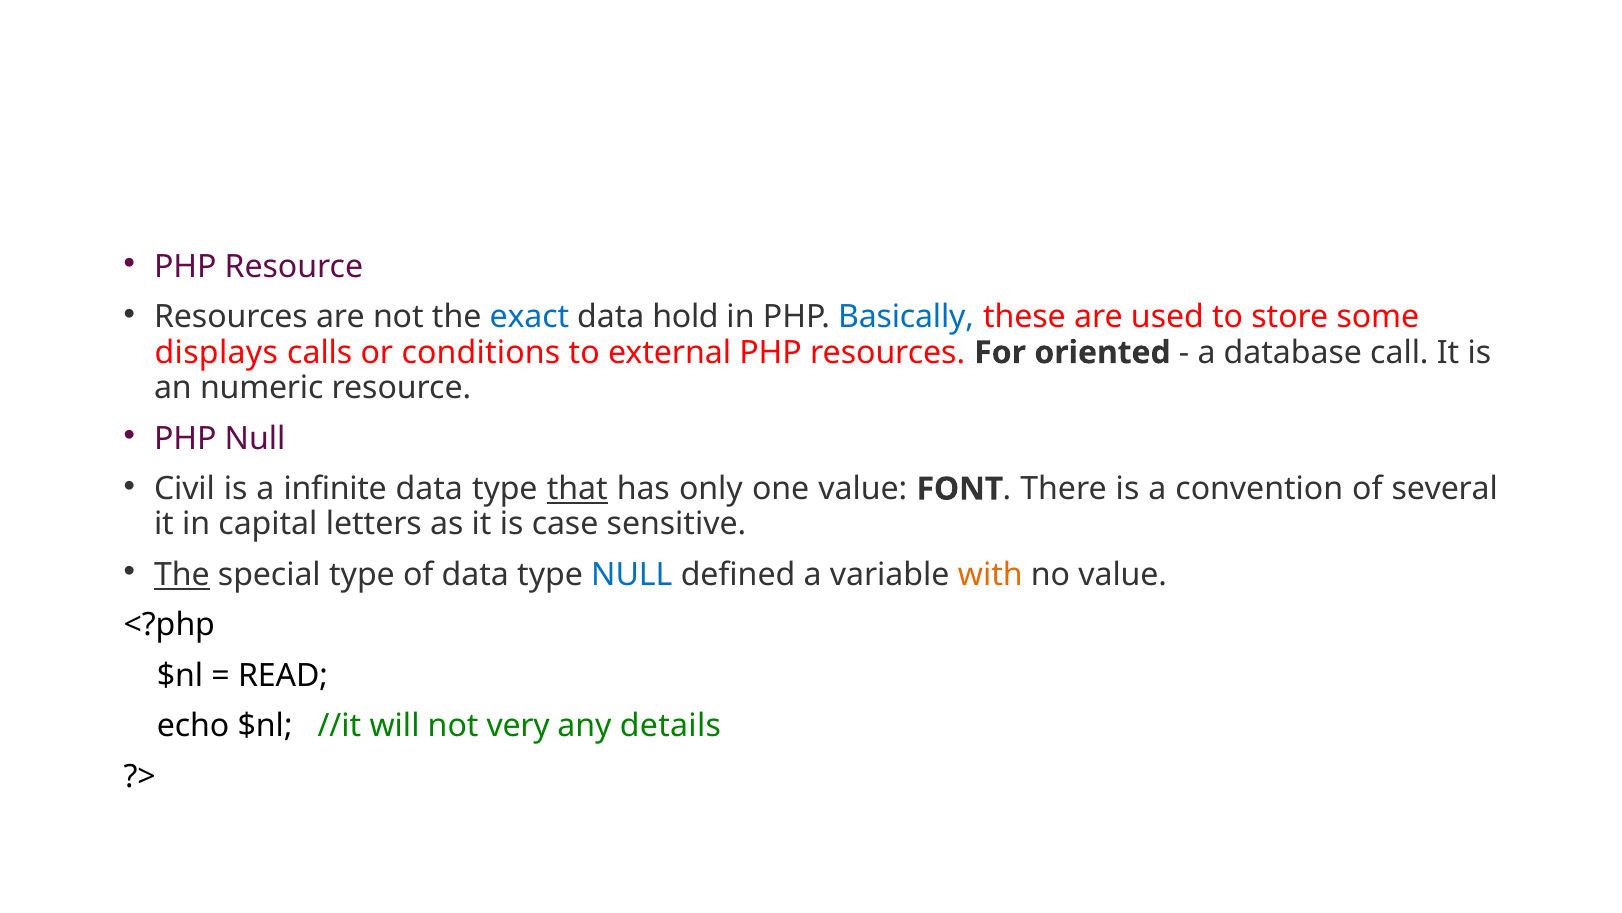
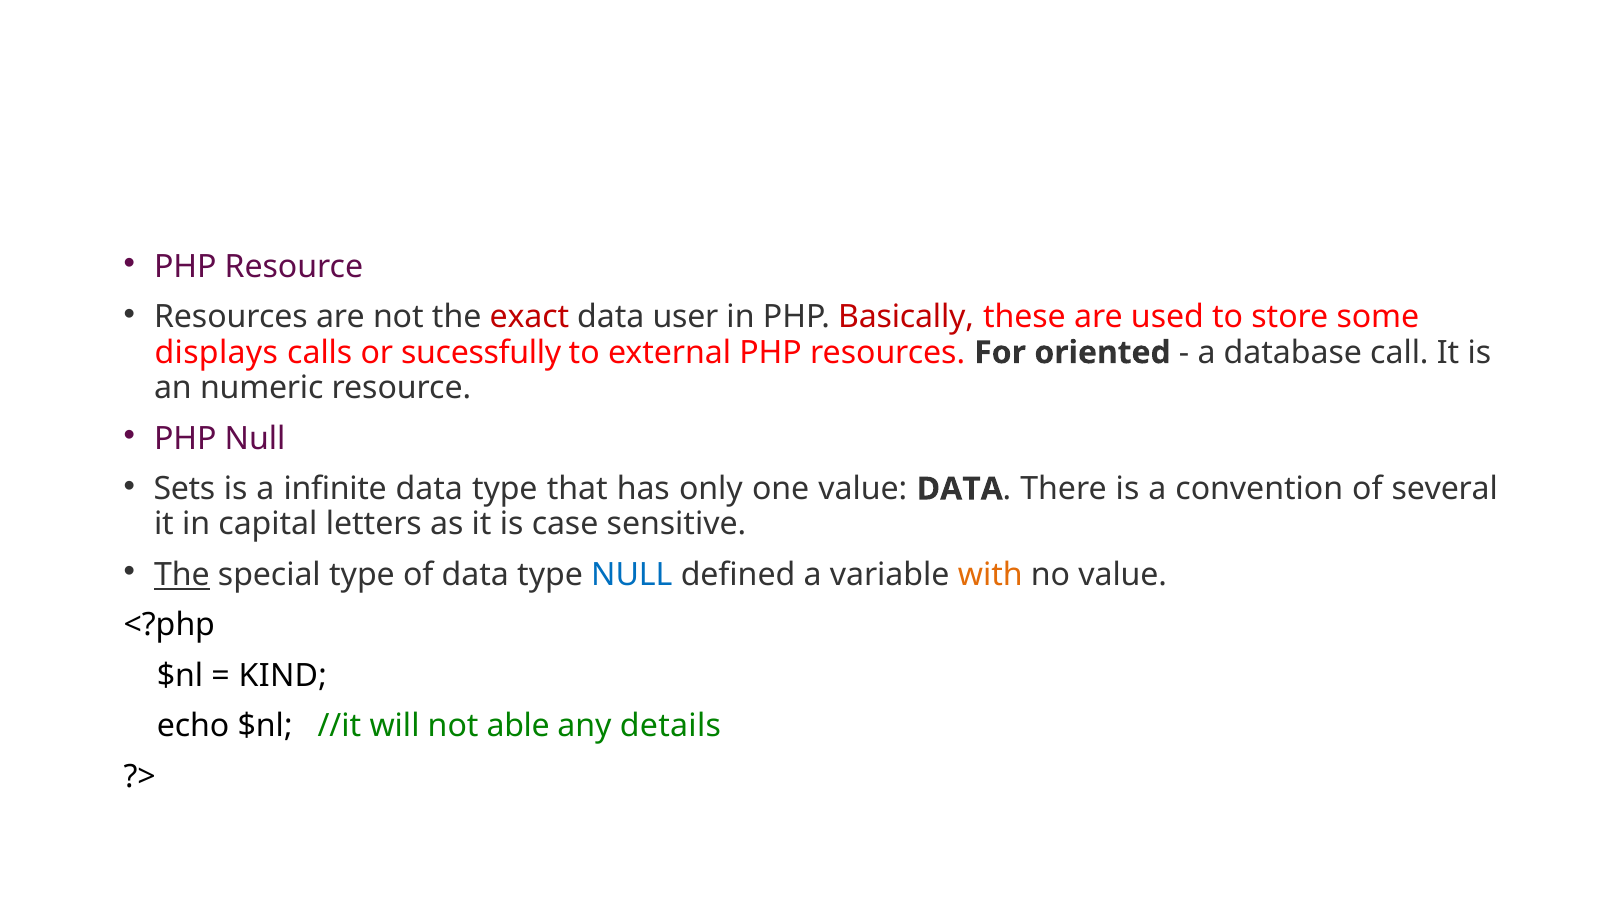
exact colour: blue -> red
hold: hold -> user
Basically colour: blue -> red
conditions: conditions -> sucessfully
Civil: Civil -> Sets
that underline: present -> none
value FONT: FONT -> DATA
READ: READ -> KIND
very: very -> able
